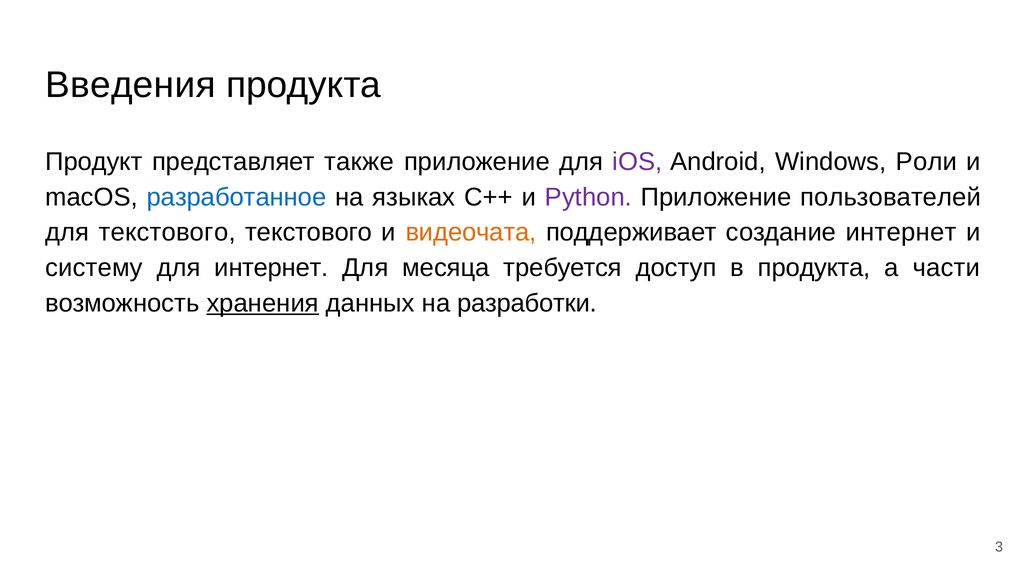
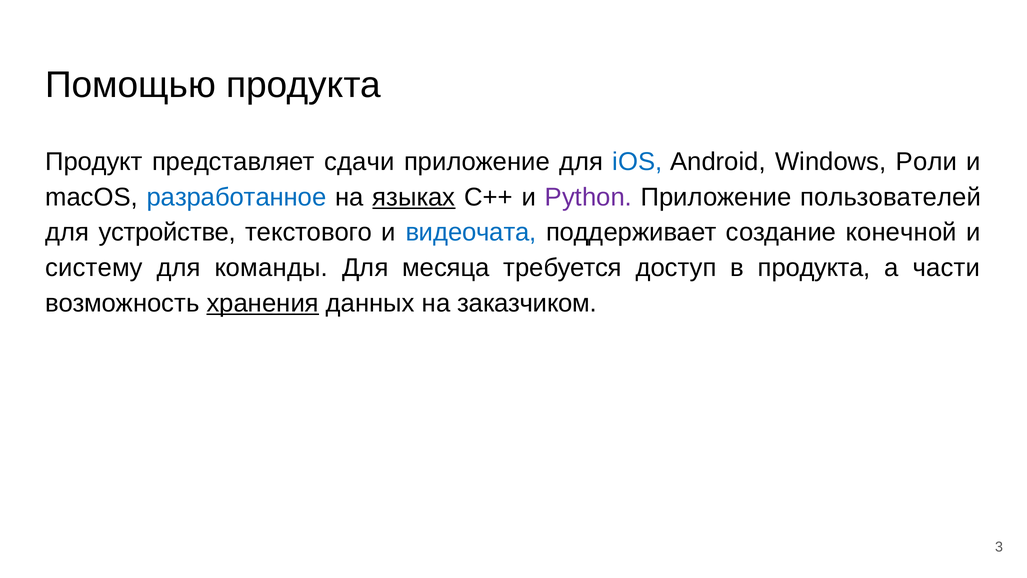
Введения: Введения -> Помощью
также: также -> сдачи
iOS colour: purple -> blue
языках underline: none -> present
для текстового: текстового -> устройстве
видеочата colour: orange -> blue
создание интернет: интернет -> конечной
для интернет: интернет -> команды
разработки: разработки -> заказчиком
